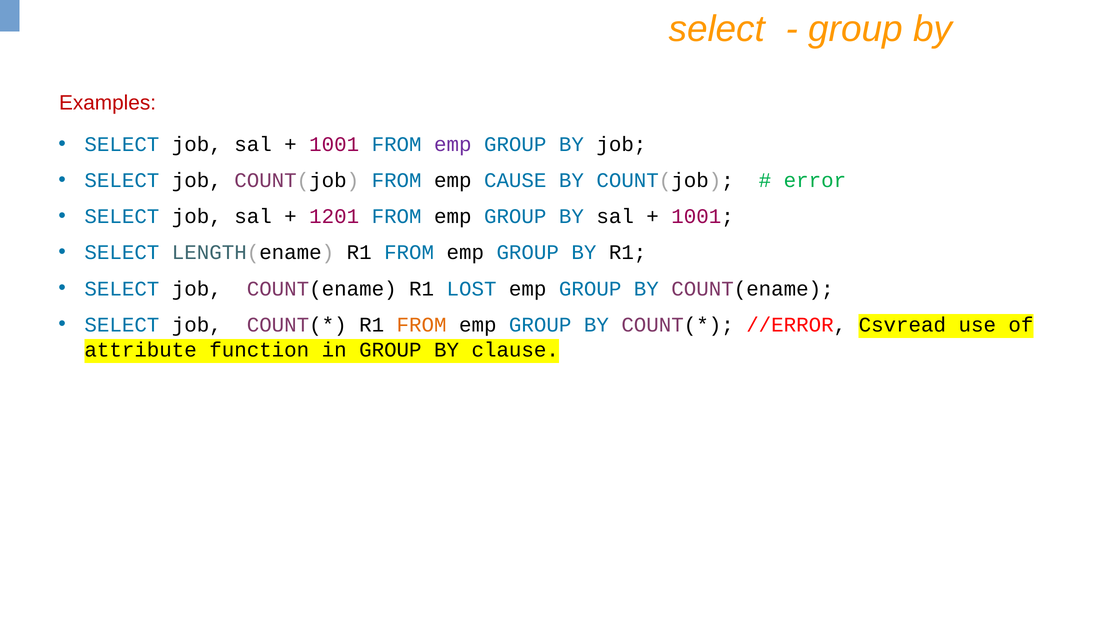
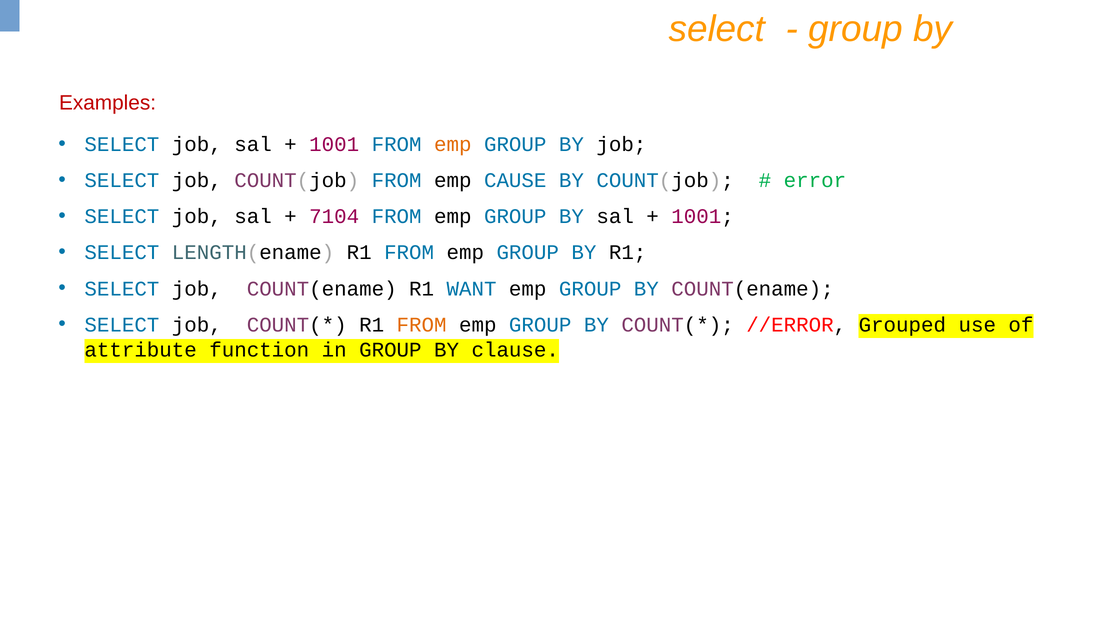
emp at (453, 145) colour: purple -> orange
1201: 1201 -> 7104
LOST: LOST -> WANT
Csvread: Csvread -> Grouped
